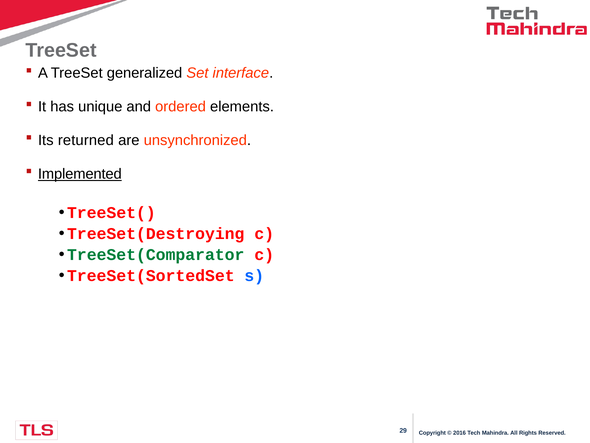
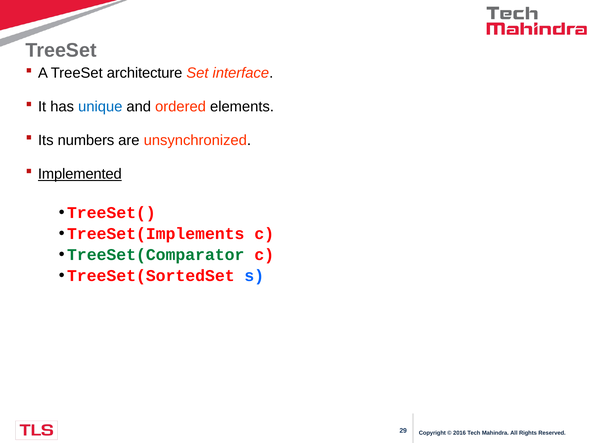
generalized: generalized -> architecture
unique colour: black -> blue
returned: returned -> numbers
TreeSet(Destroying: TreeSet(Destroying -> TreeSet(Implements
